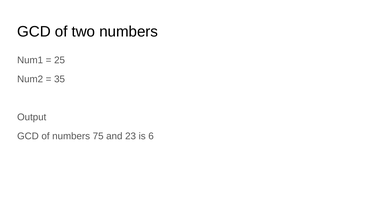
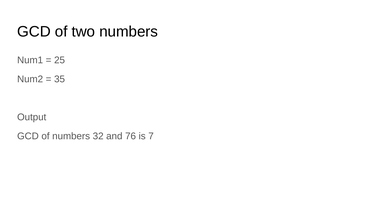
75: 75 -> 32
23: 23 -> 76
6: 6 -> 7
